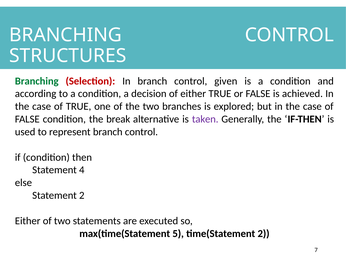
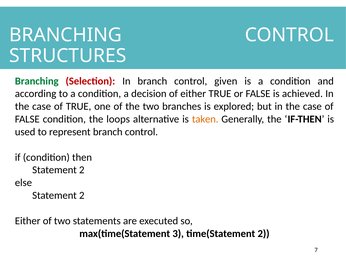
break: break -> loops
taken colour: purple -> orange
4 at (82, 170): 4 -> 2
5: 5 -> 3
